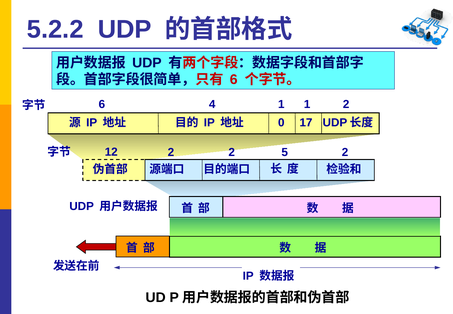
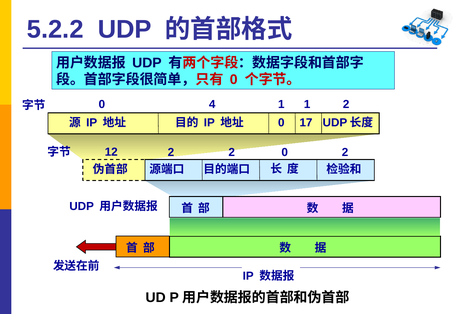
6 at (234, 80): 6 -> 0
6 at (102, 104): 6 -> 0
2 5: 5 -> 0
